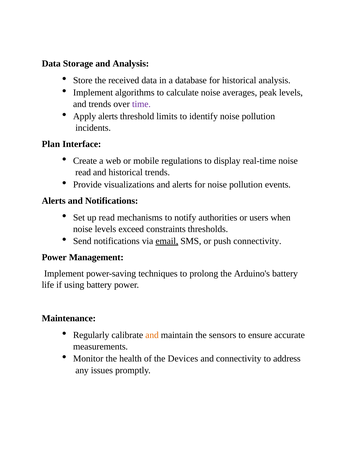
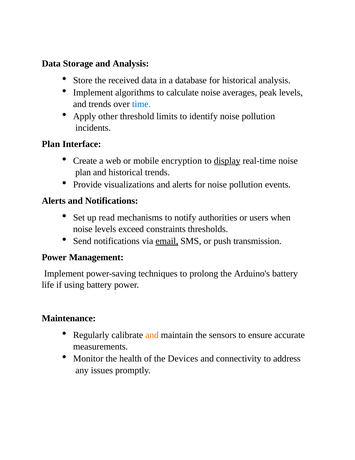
time colour: purple -> blue
Apply alerts: alerts -> other
regulations: regulations -> encryption
display underline: none -> present
read at (83, 172): read -> plan
push connectivity: connectivity -> transmission
